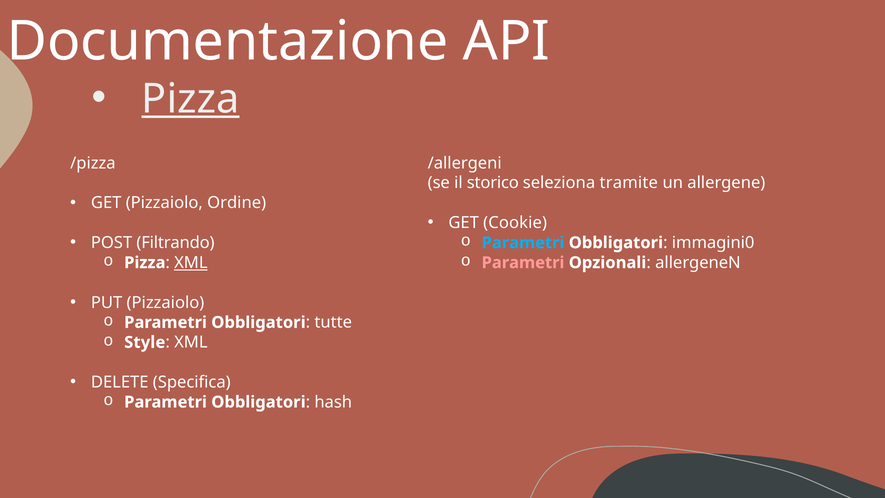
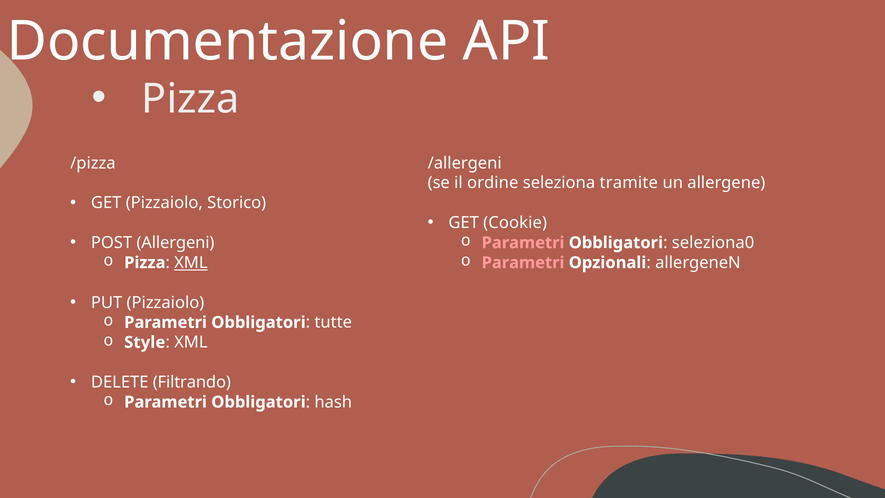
Pizza at (190, 99) underline: present -> none
storico: storico -> ordine
Ordine: Ordine -> Storico
Filtrando: Filtrando -> Allergeni
Parametri at (523, 243) colour: light blue -> pink
immagini0: immagini0 -> seleziona0
Specifica: Specifica -> Filtrando
